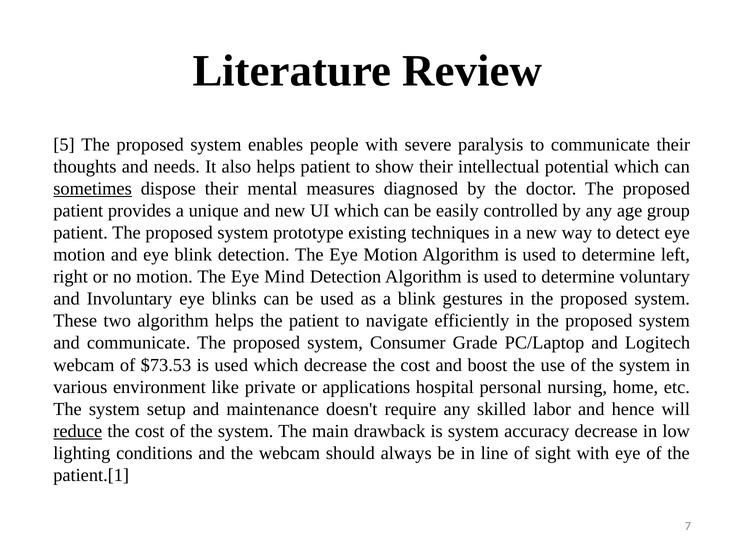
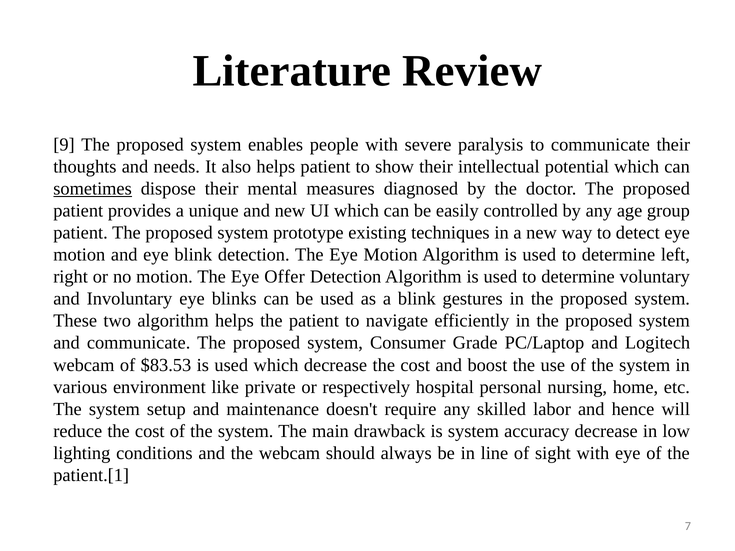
5: 5 -> 9
Mind: Mind -> Offer
$73.53: $73.53 -> $83.53
applications: applications -> respectively
reduce underline: present -> none
